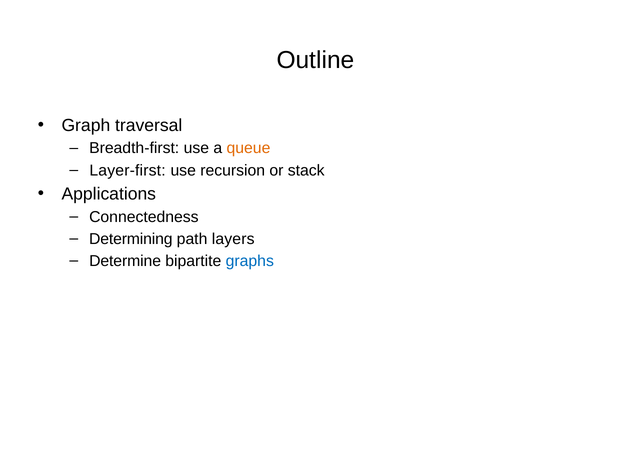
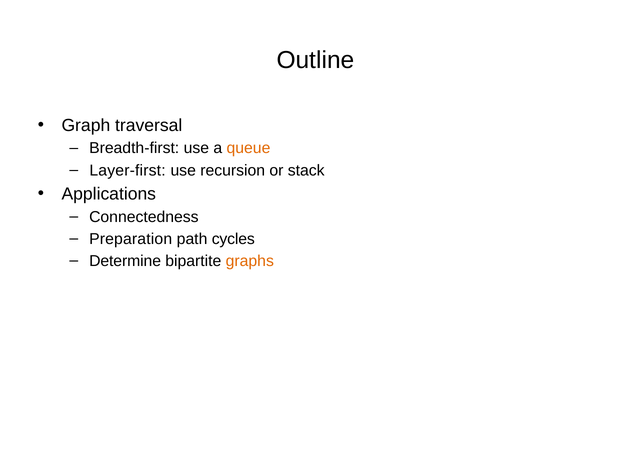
Determining: Determining -> Preparation
layers: layers -> cycles
graphs colour: blue -> orange
